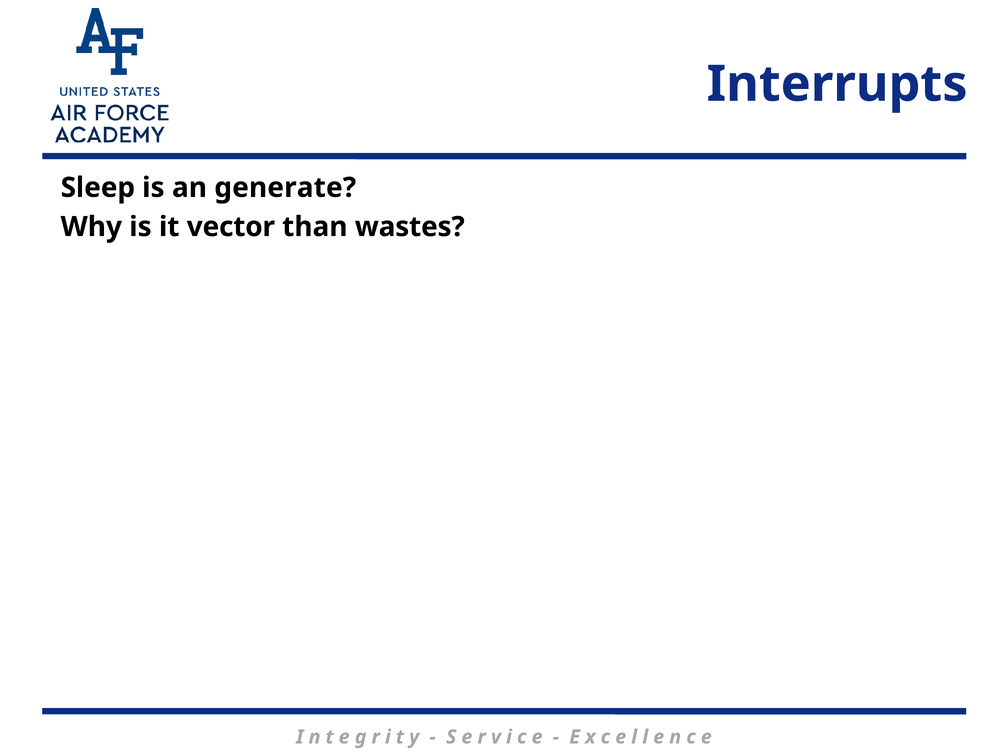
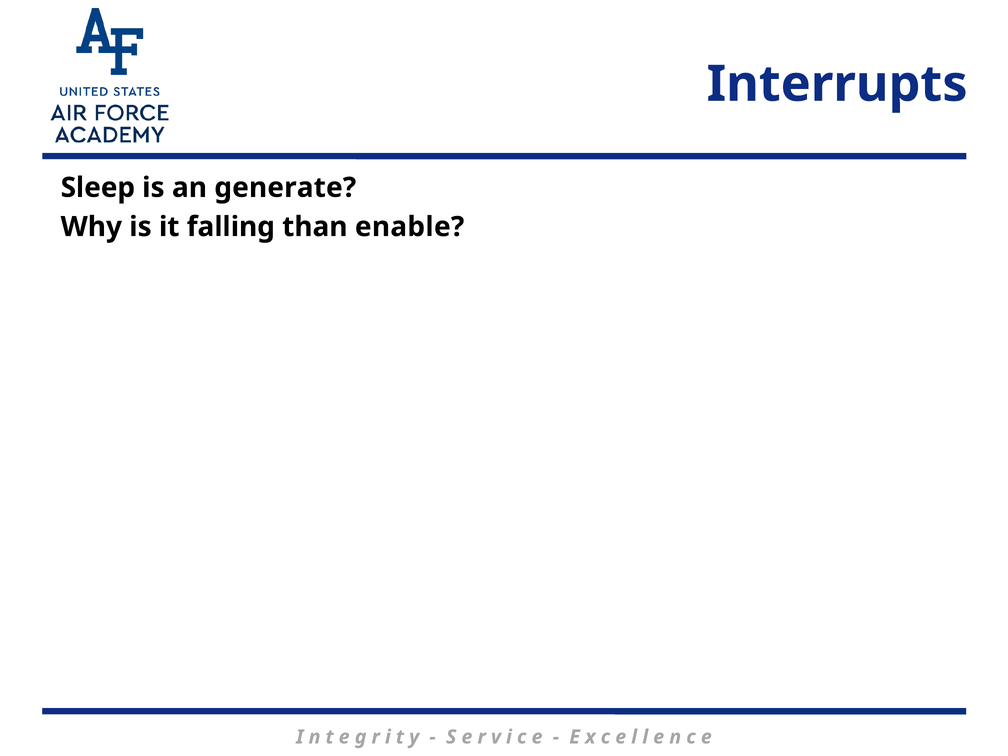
vector: vector -> falling
wastes: wastes -> enable
